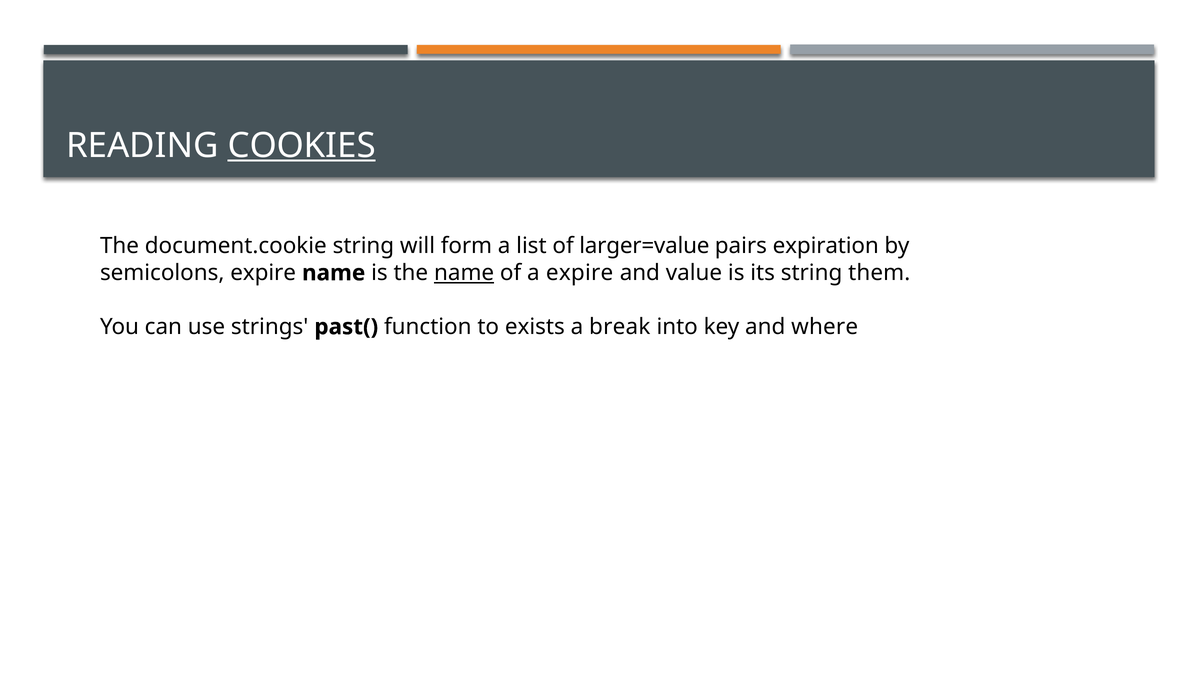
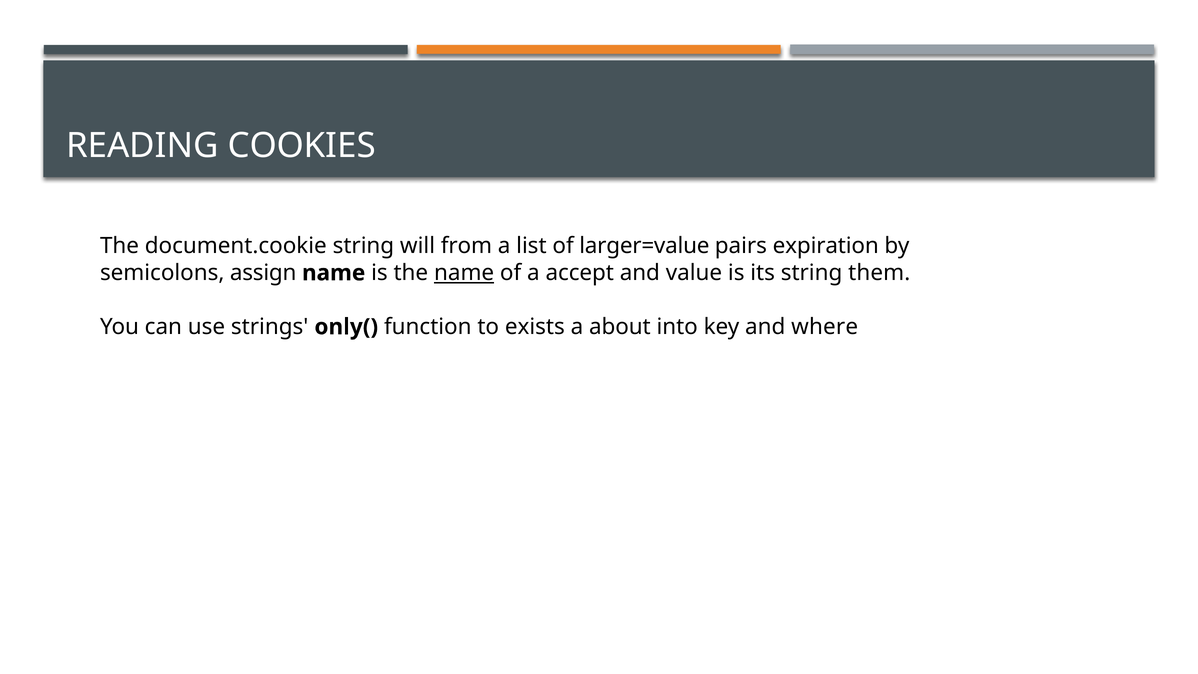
COOKIES underline: present -> none
form: form -> from
semicolons expire: expire -> assign
a expire: expire -> accept
past(: past( -> only(
break: break -> about
